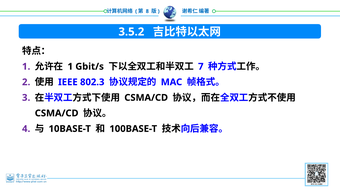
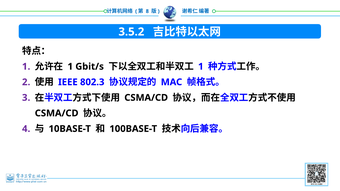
7 at (201, 67): 7 -> 1
